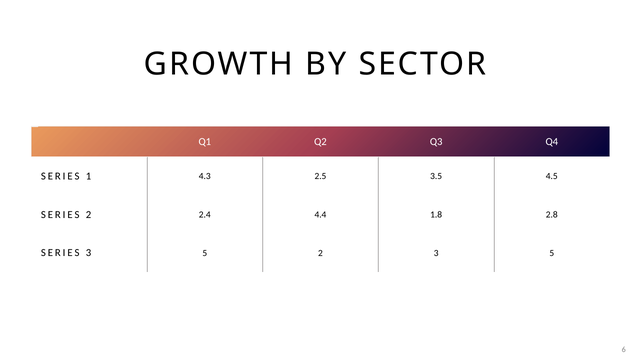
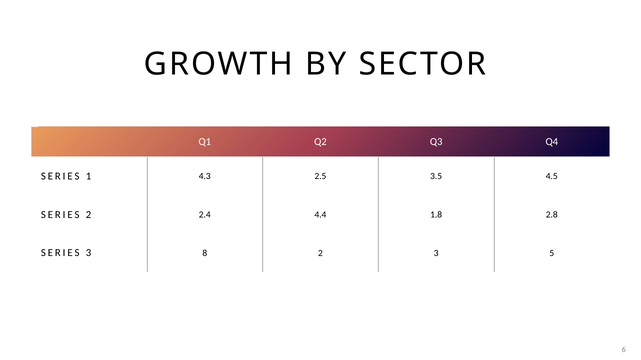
SERIES 3 5: 5 -> 8
